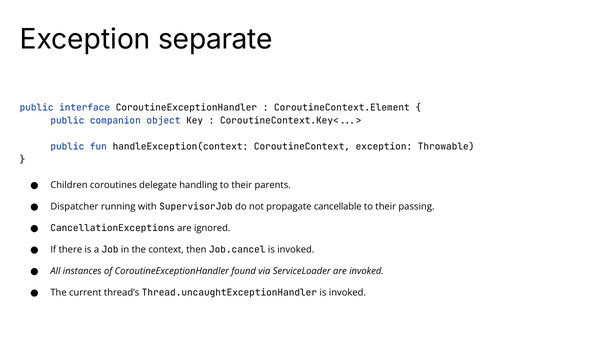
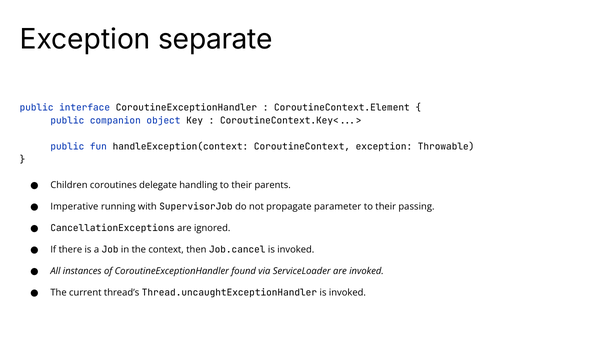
Dispatcher: Dispatcher -> Imperative
cancellable: cancellable -> parameter
